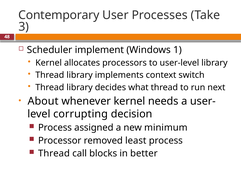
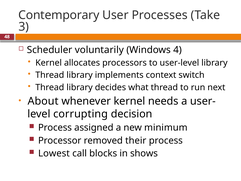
implement: implement -> voluntarily
1: 1 -> 4
least: least -> their
Thread at (54, 153): Thread -> Lowest
better: better -> shows
